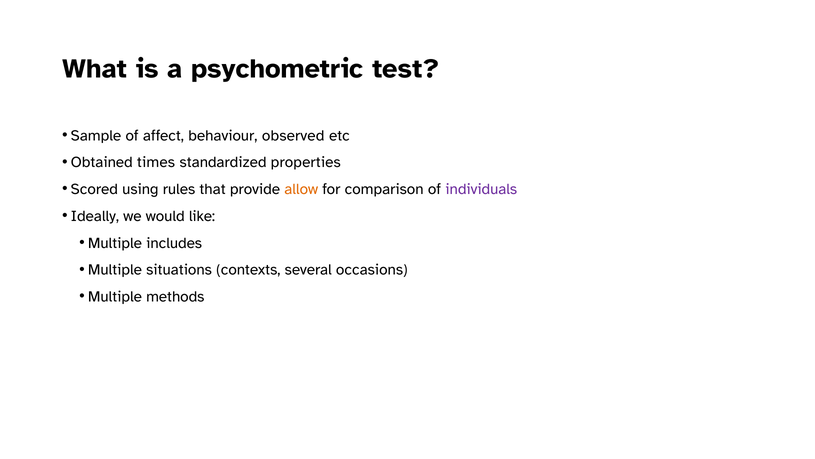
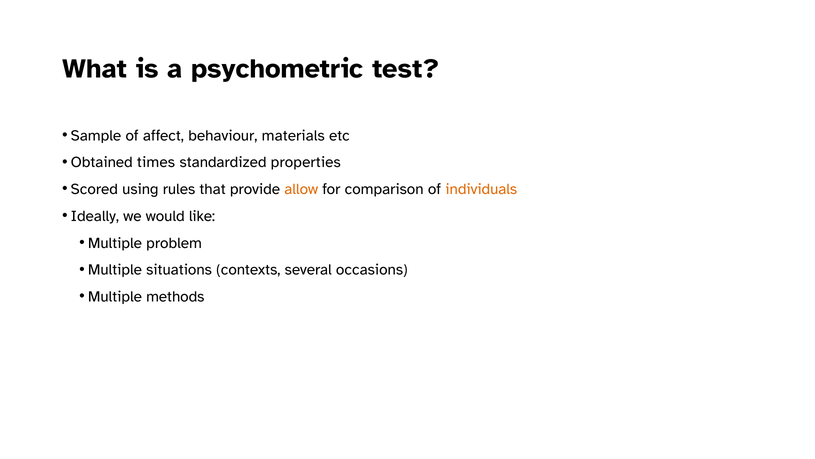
observed: observed -> materials
individuals colour: purple -> orange
includes: includes -> problem
